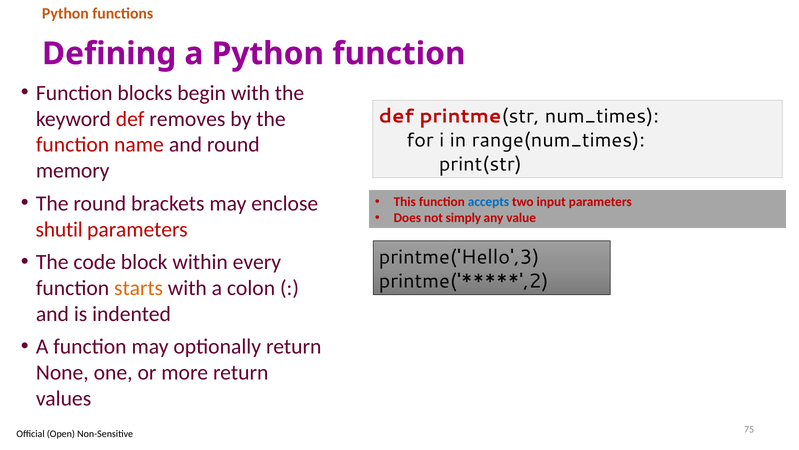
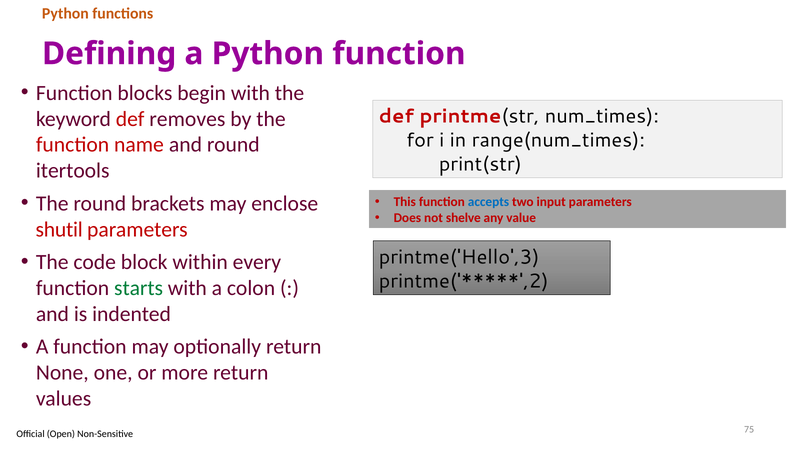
memory: memory -> itertools
simply: simply -> shelve
starts colour: orange -> green
